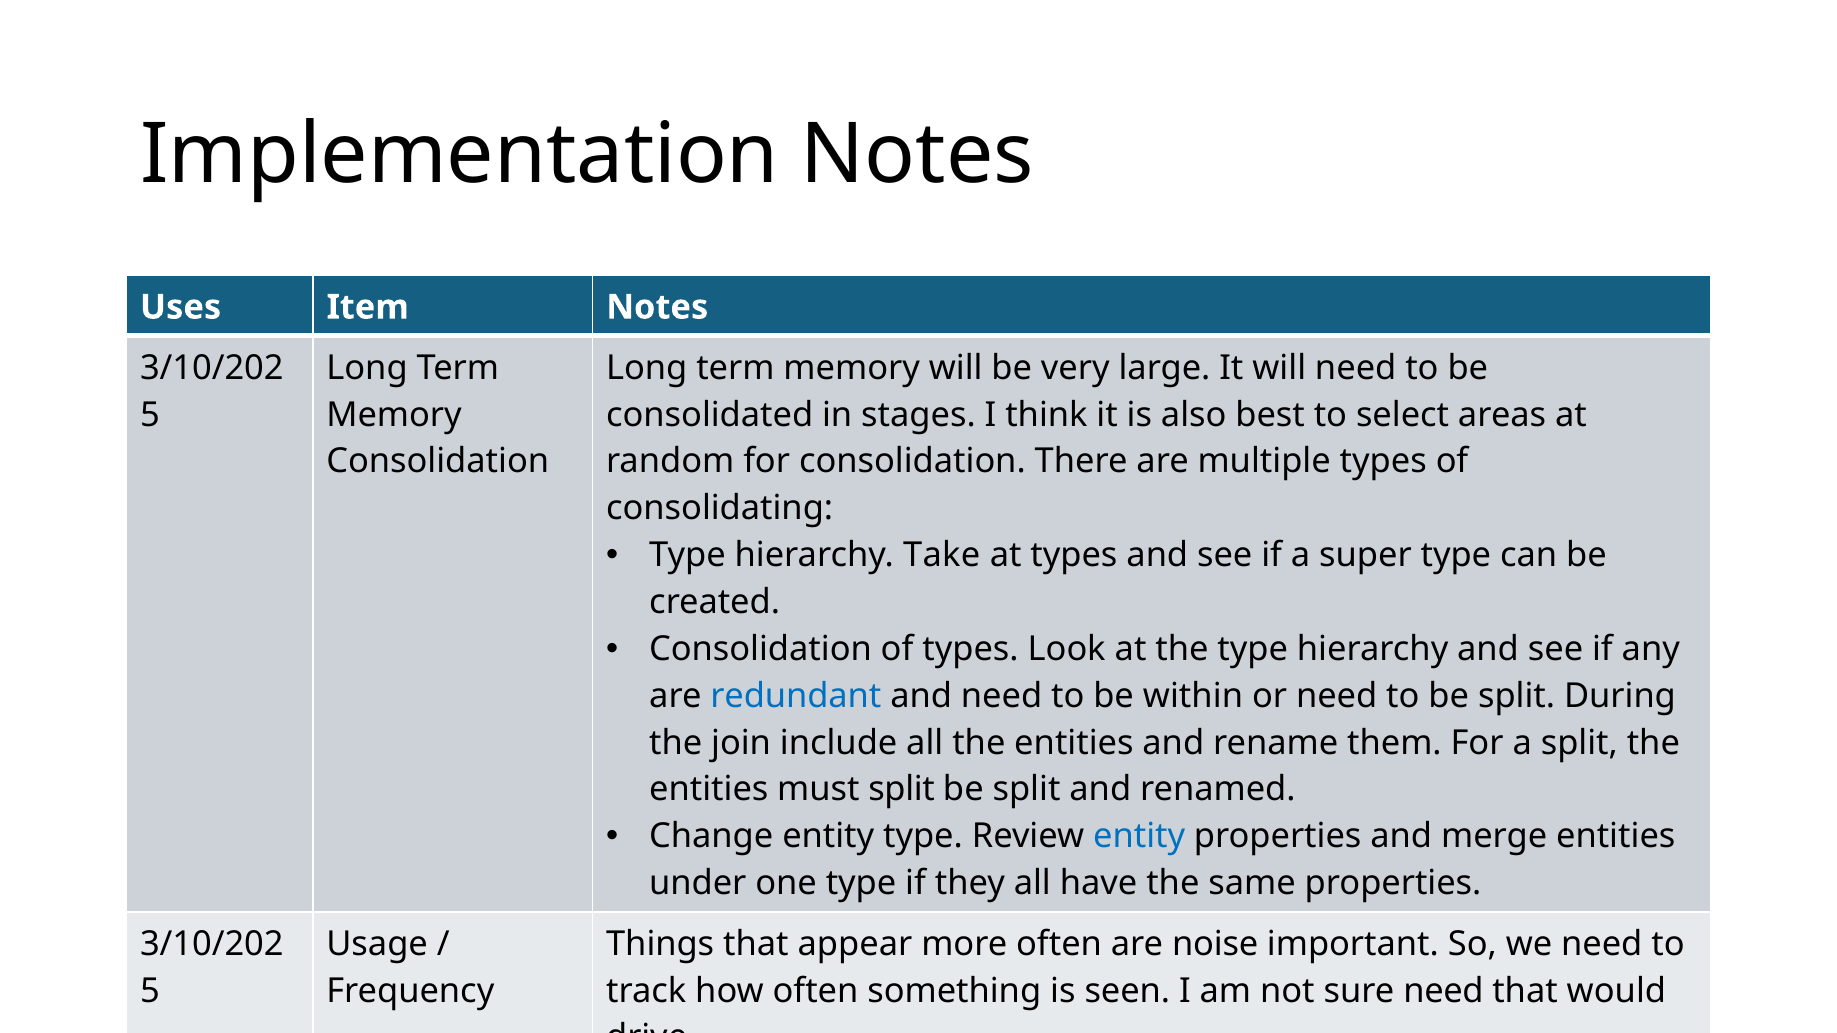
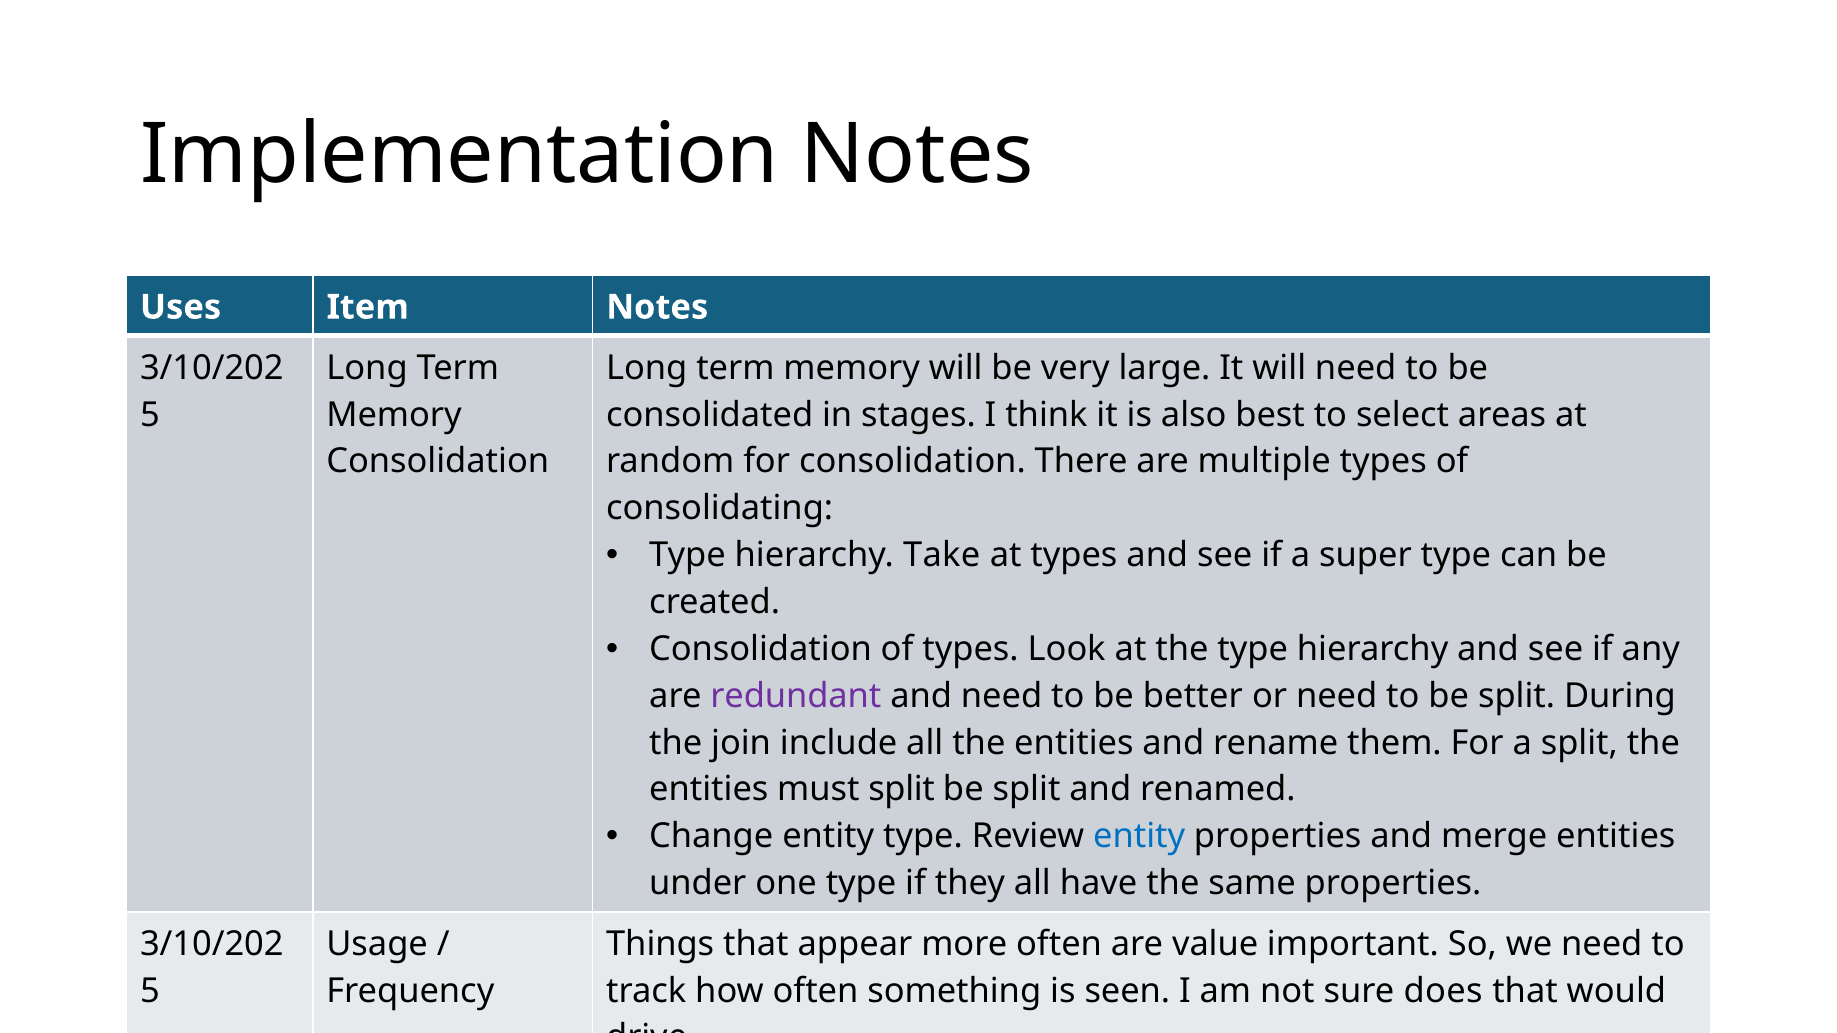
redundant colour: blue -> purple
within: within -> better
noise: noise -> value
sure need: need -> does
